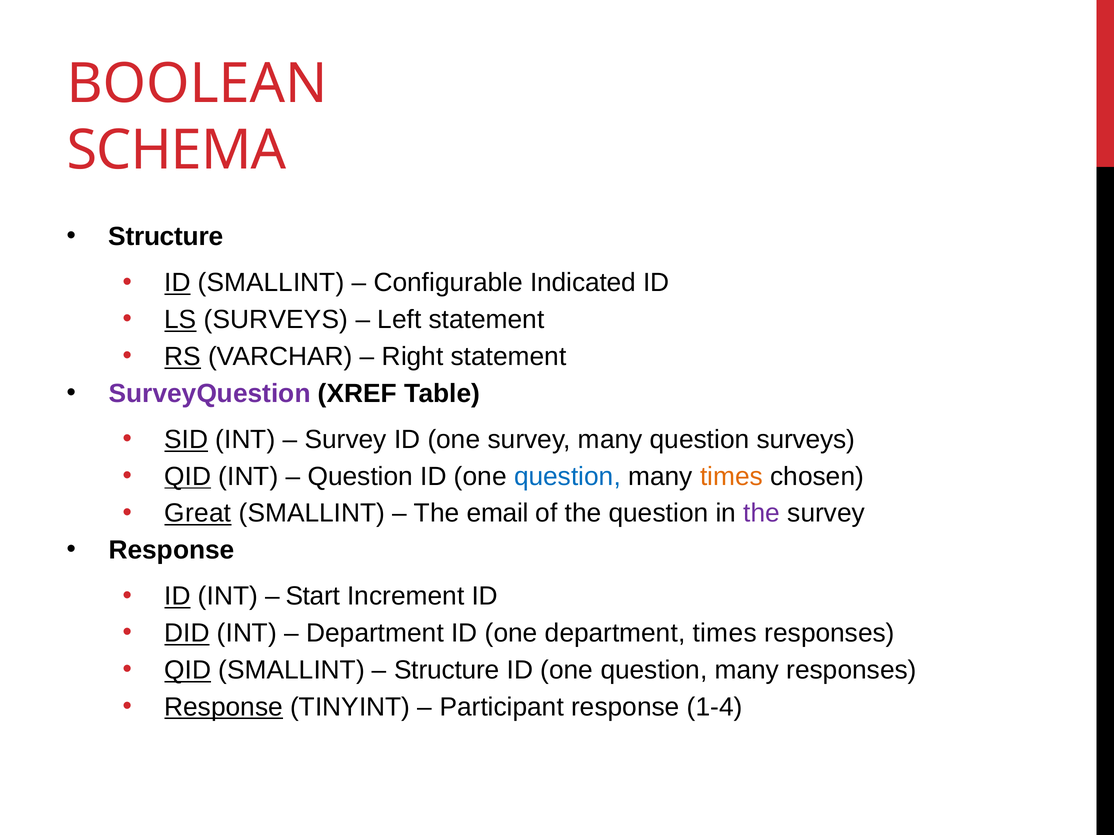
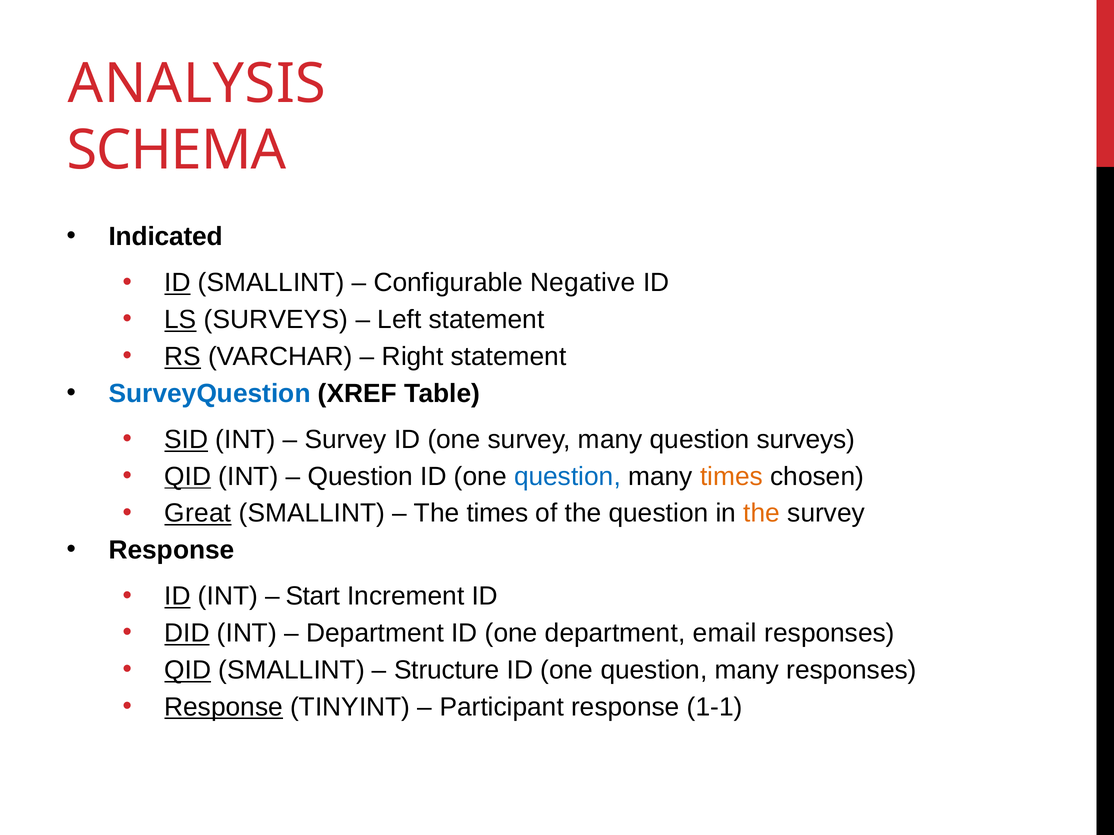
BOOLEAN: BOOLEAN -> ANALYSIS
Structure at (166, 237): Structure -> Indicated
Indicated: Indicated -> Negative
SurveyQuestion colour: purple -> blue
The email: email -> times
the at (762, 514) colour: purple -> orange
department times: times -> email
1-4: 1-4 -> 1-1
